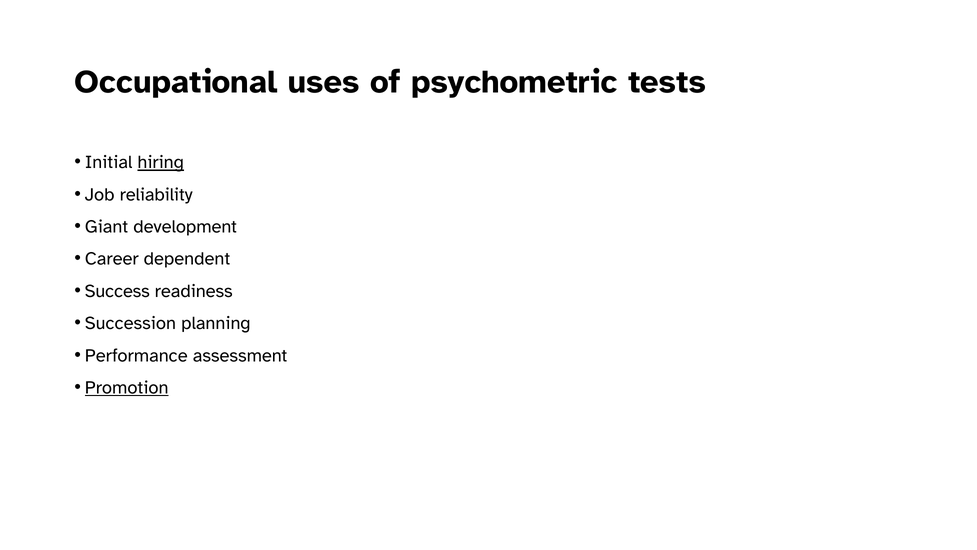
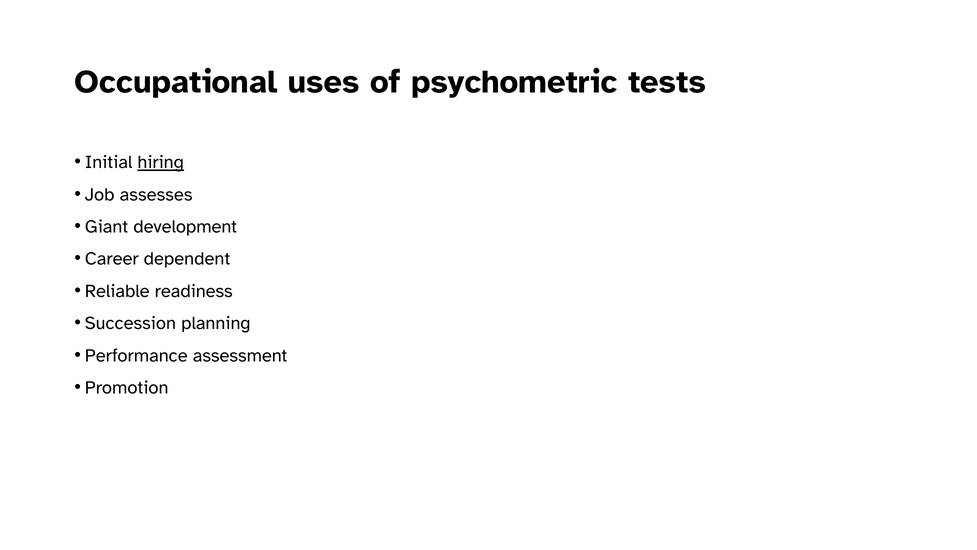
reliability: reliability -> assesses
Success: Success -> Reliable
Promotion underline: present -> none
